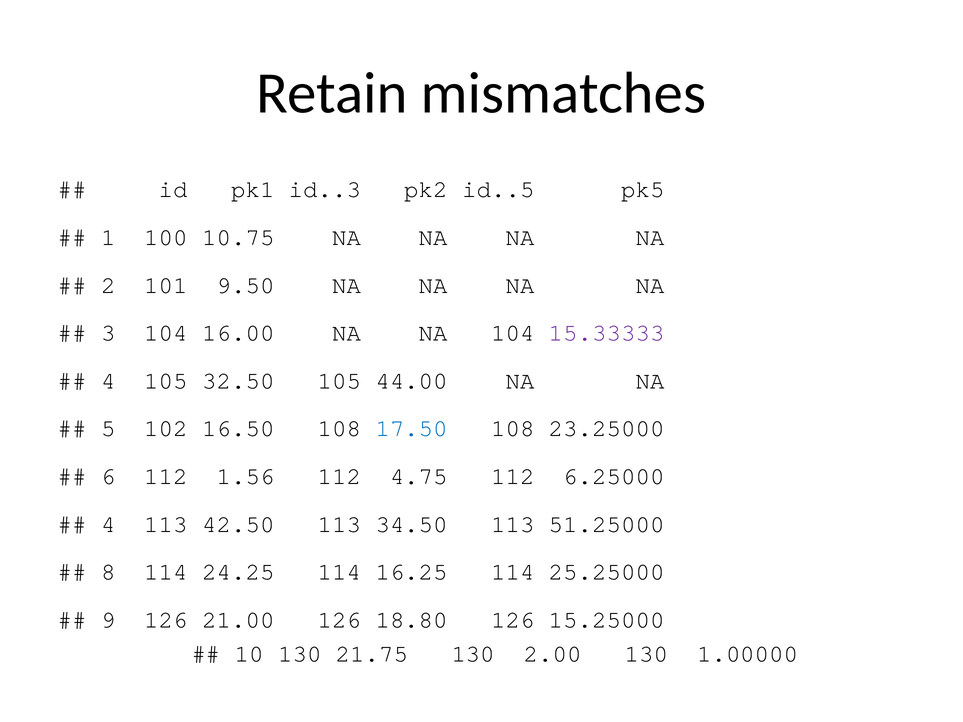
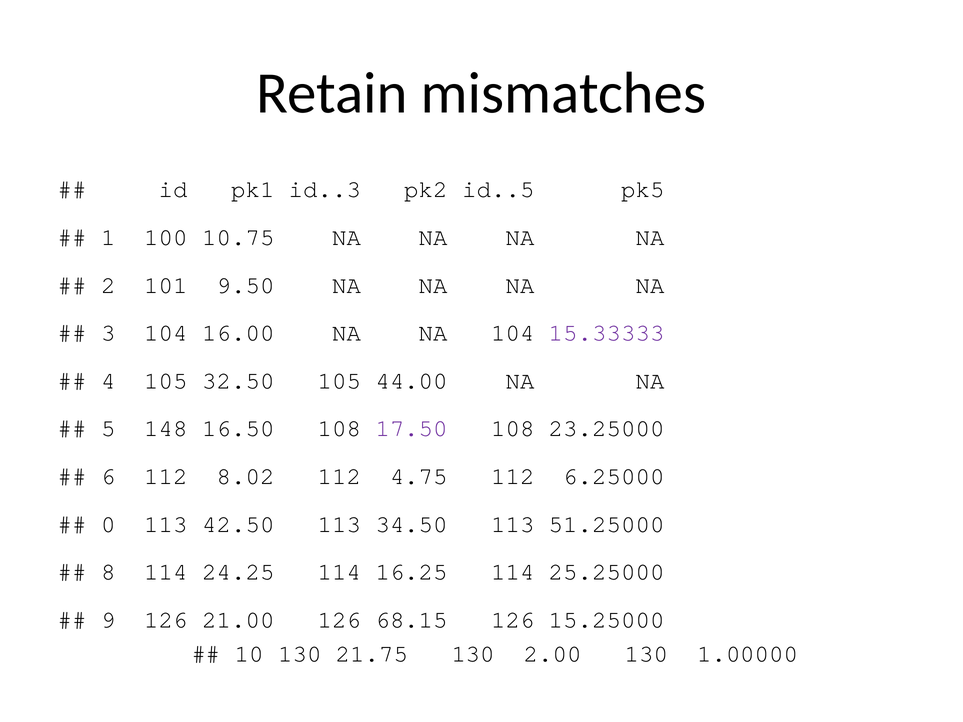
102: 102 -> 148
17.50 colour: blue -> purple
1.56: 1.56 -> 8.02
4 at (108, 524): 4 -> 0
18.80: 18.80 -> 68.15
